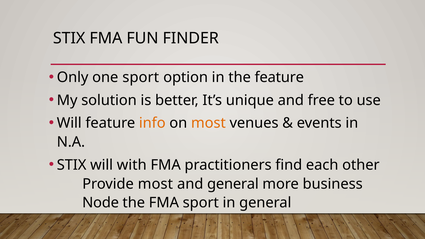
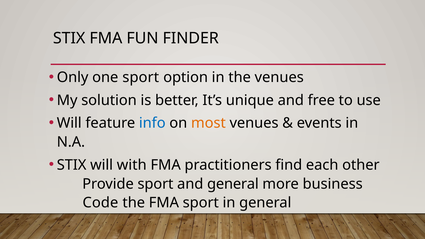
the feature: feature -> venues
info colour: orange -> blue
Provide most: most -> sport
Node: Node -> Code
